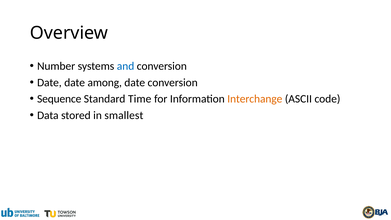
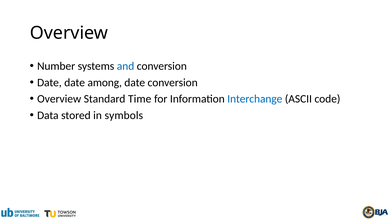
Sequence at (59, 99): Sequence -> Overview
Interchange colour: orange -> blue
smallest: smallest -> symbols
